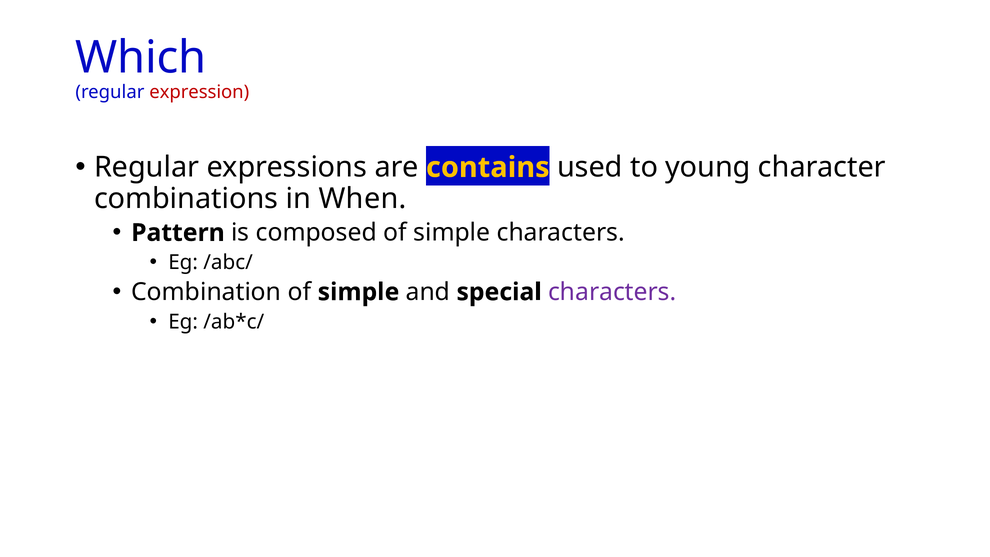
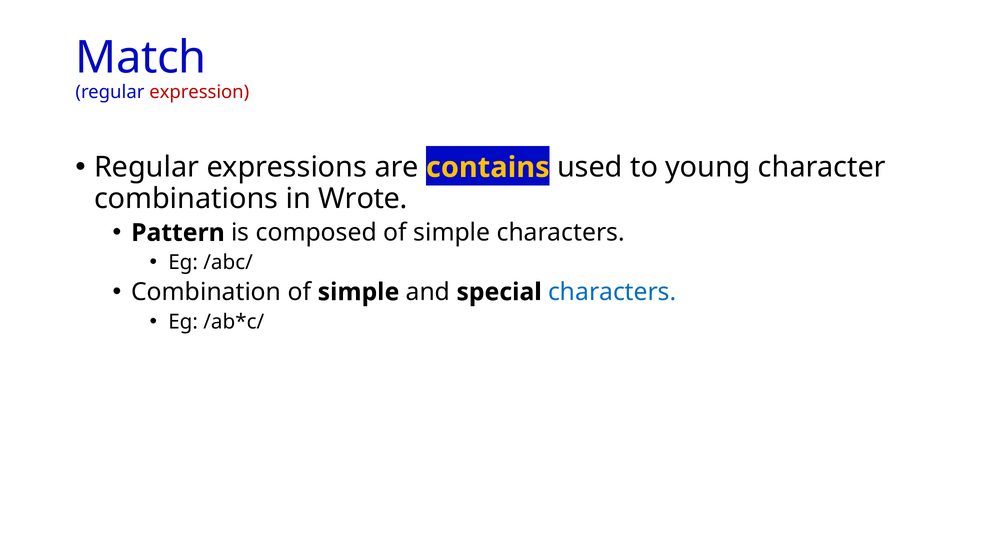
Which: Which -> Match
When: When -> Wrote
characters at (612, 292) colour: purple -> blue
